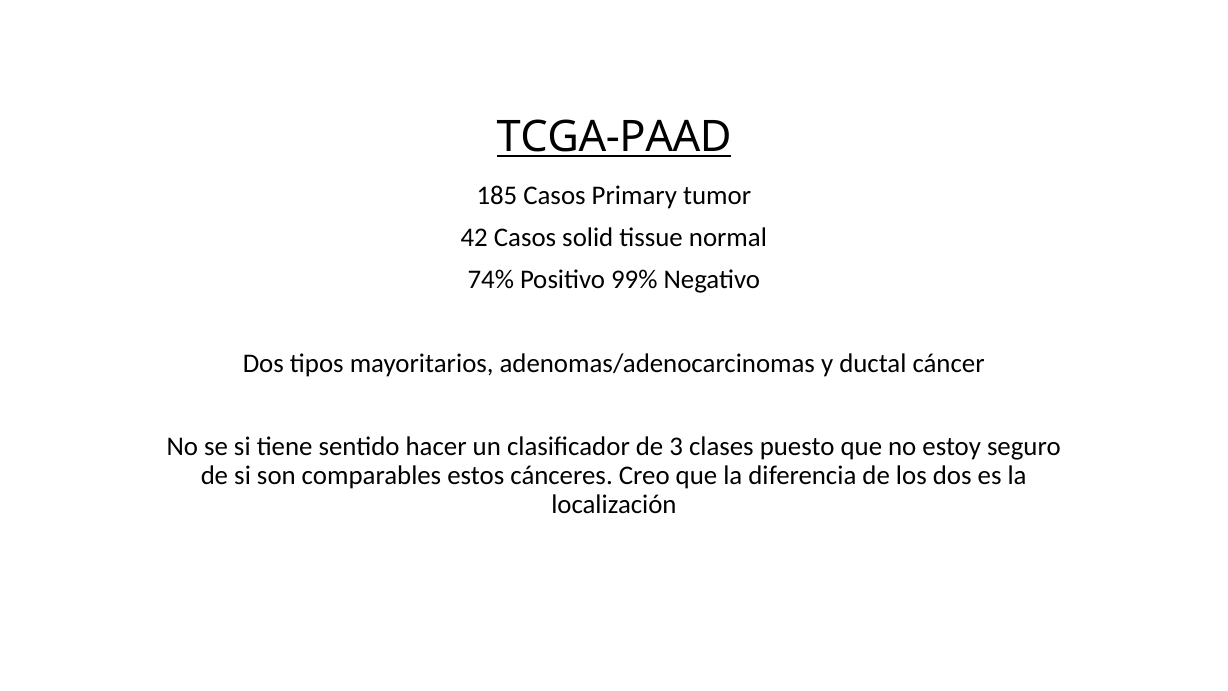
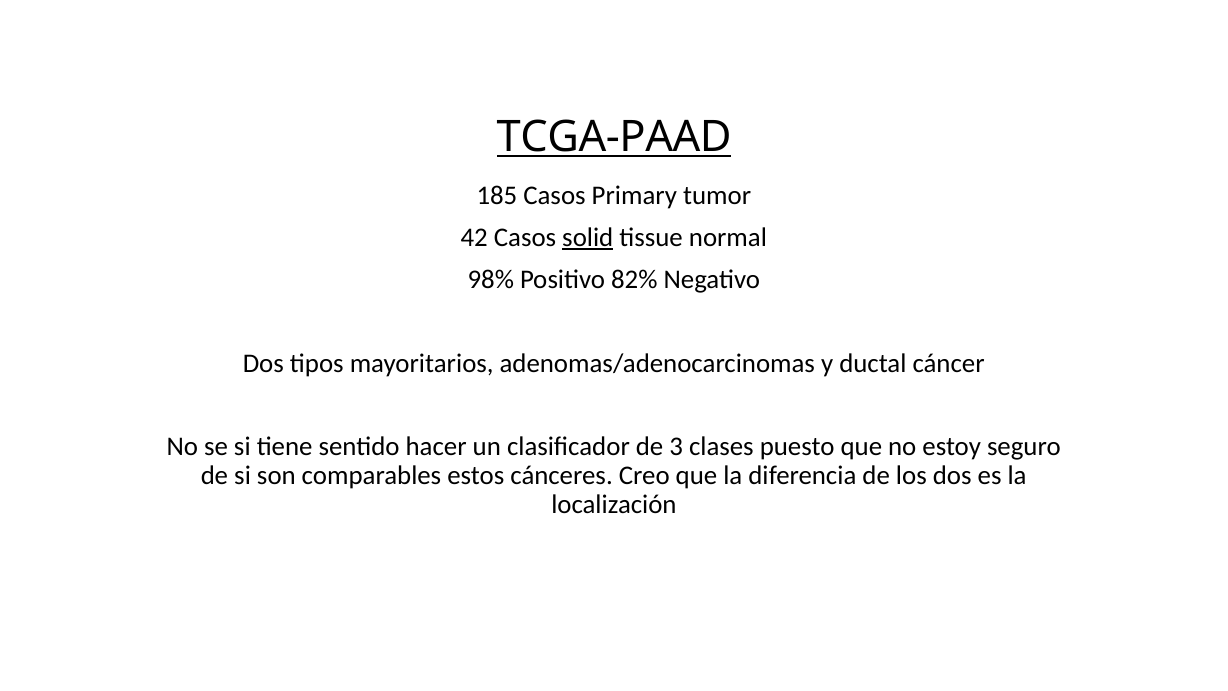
solid underline: none -> present
74%: 74% -> 98%
99%: 99% -> 82%
